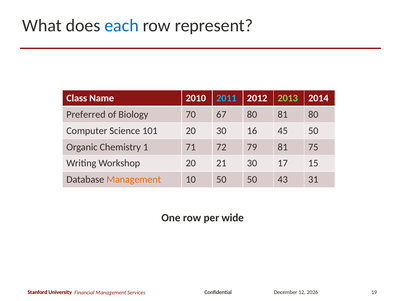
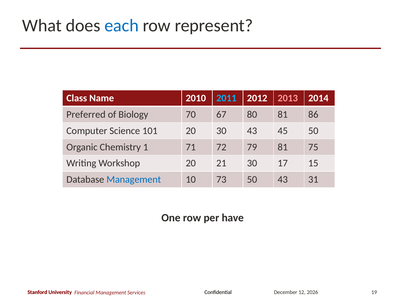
2013 colour: light green -> pink
81 80: 80 -> 86
30 16: 16 -> 43
Management at (134, 179) colour: orange -> blue
10 50: 50 -> 73
wide: wide -> have
